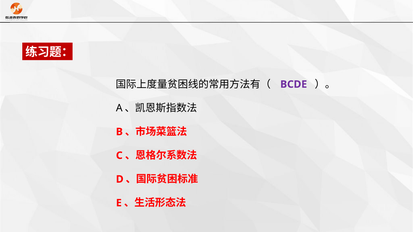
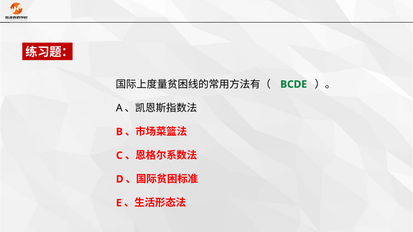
BCDE colour: purple -> green
